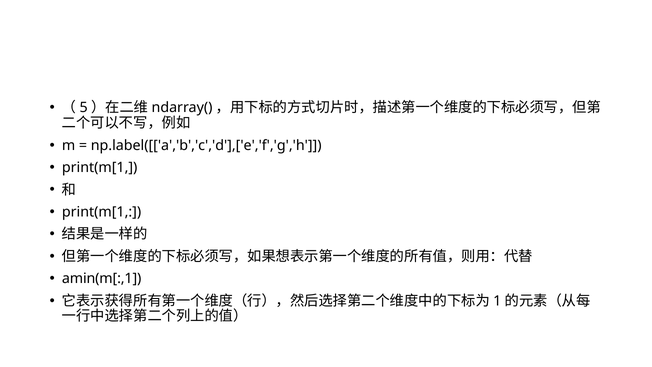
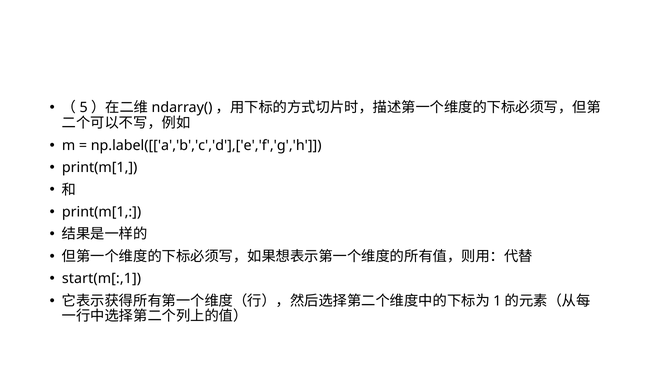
amin(m[:,1: amin(m[:,1 -> start(m[:,1
